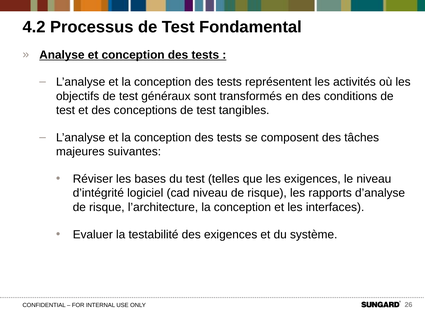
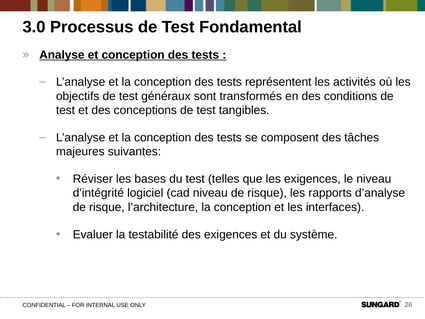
4.2: 4.2 -> 3.0
